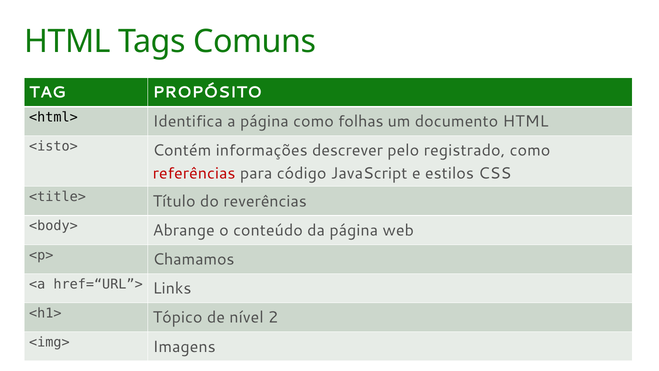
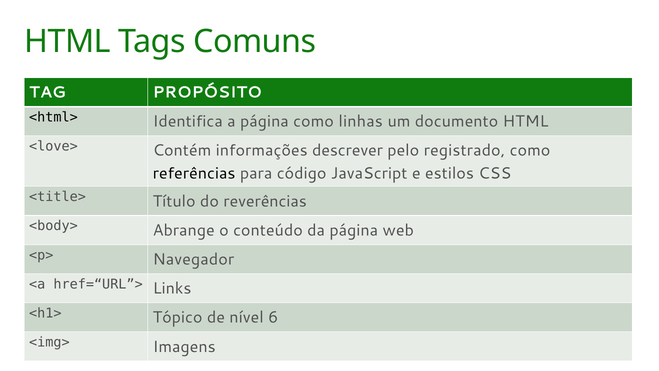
folhas: folhas -> linhas
<isto>: <isto> -> <love>
referências colour: red -> black
Chamamos: Chamamos -> Navegador
2: 2 -> 6
